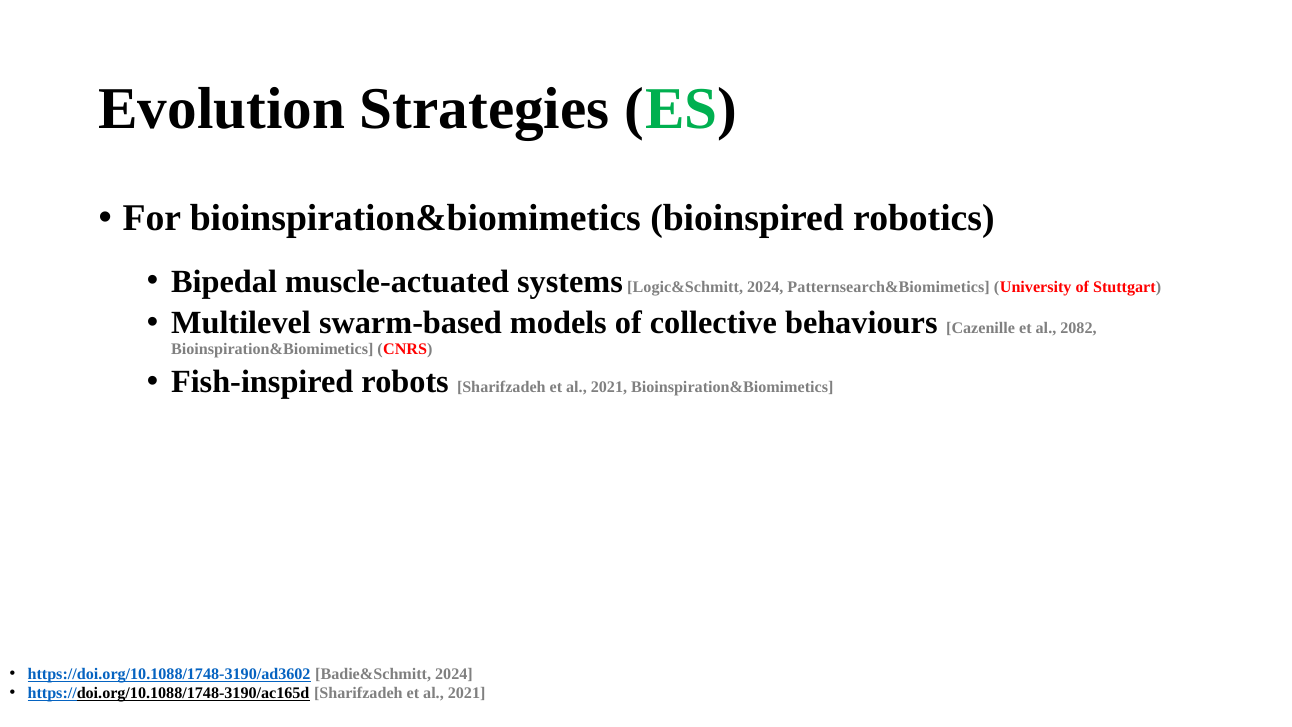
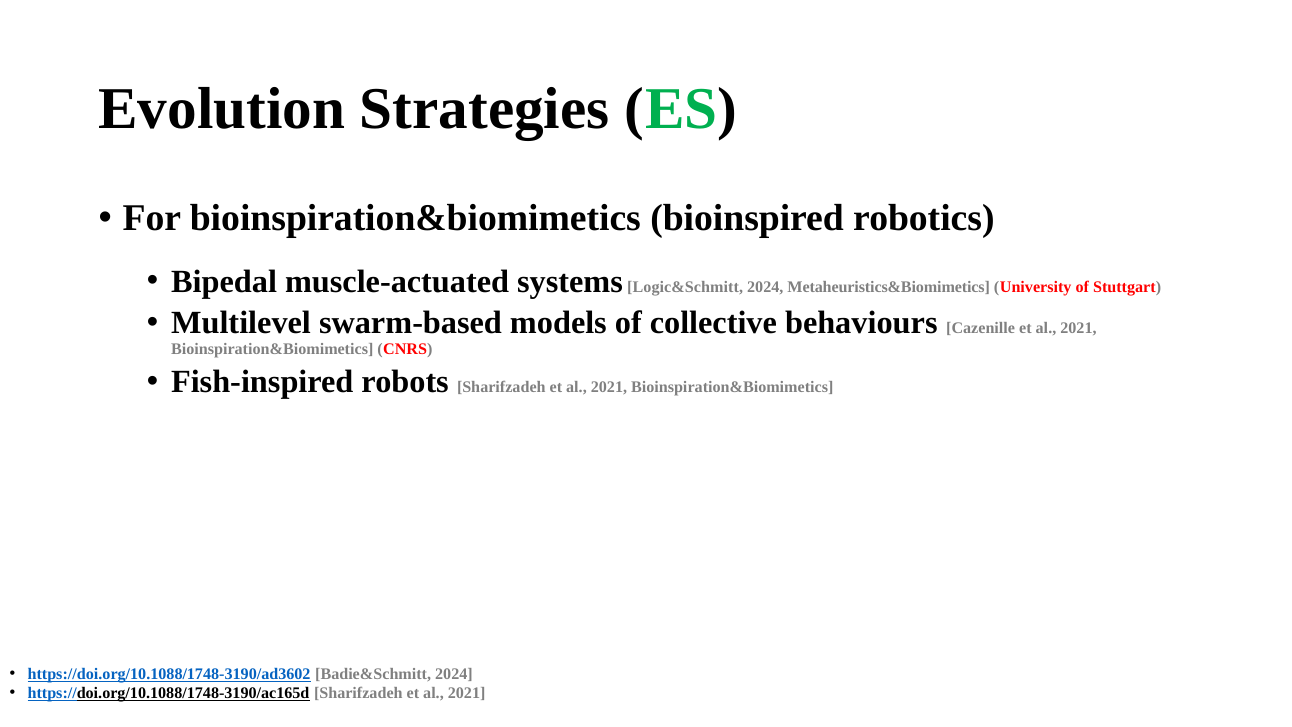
Patternsearch&Biomimetics: Patternsearch&Biomimetics -> Metaheuristics&Biomimetics
Cazenille et al 2082: 2082 -> 2021
